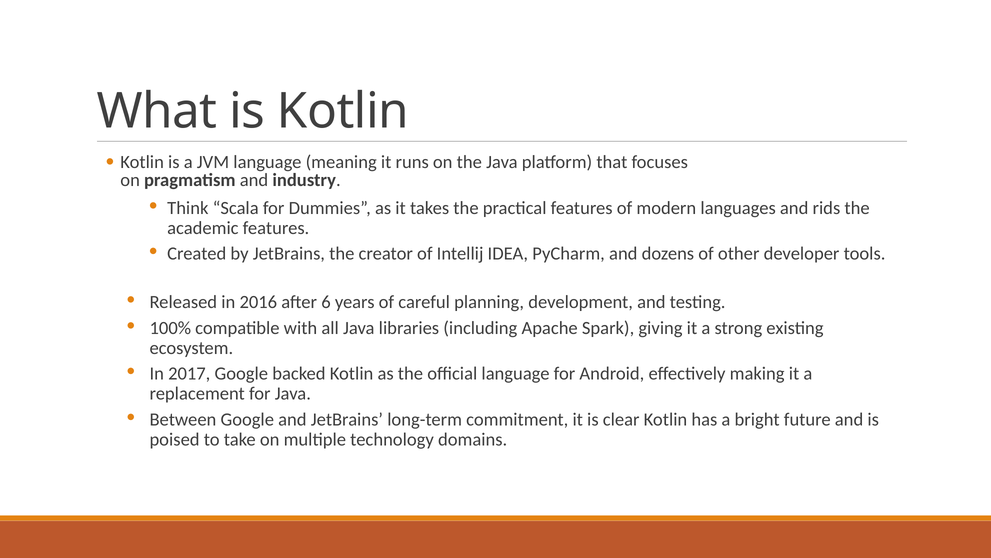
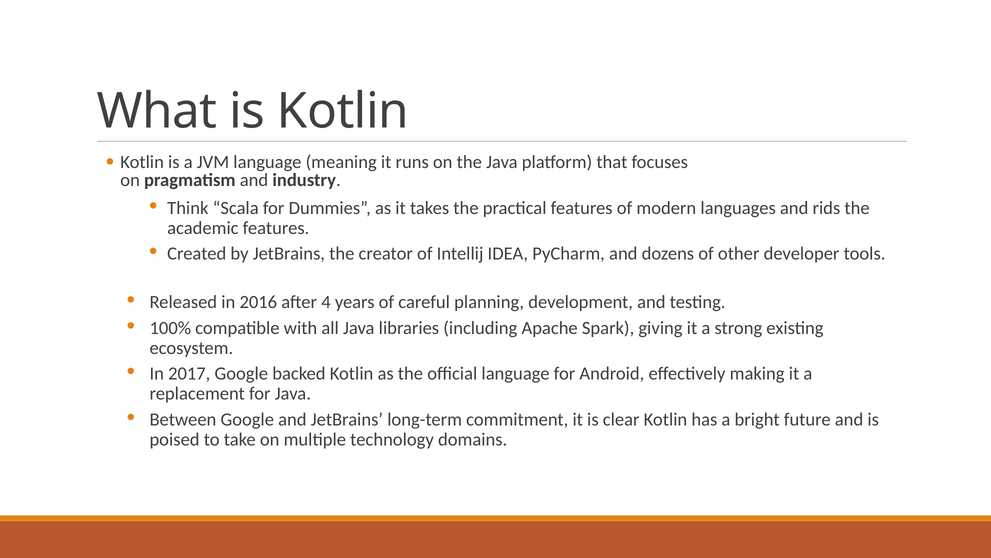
6: 6 -> 4
